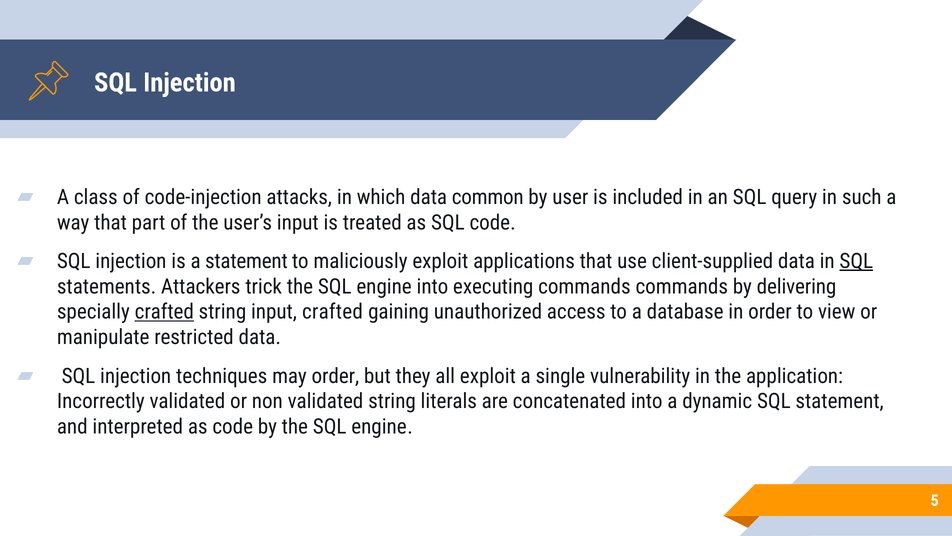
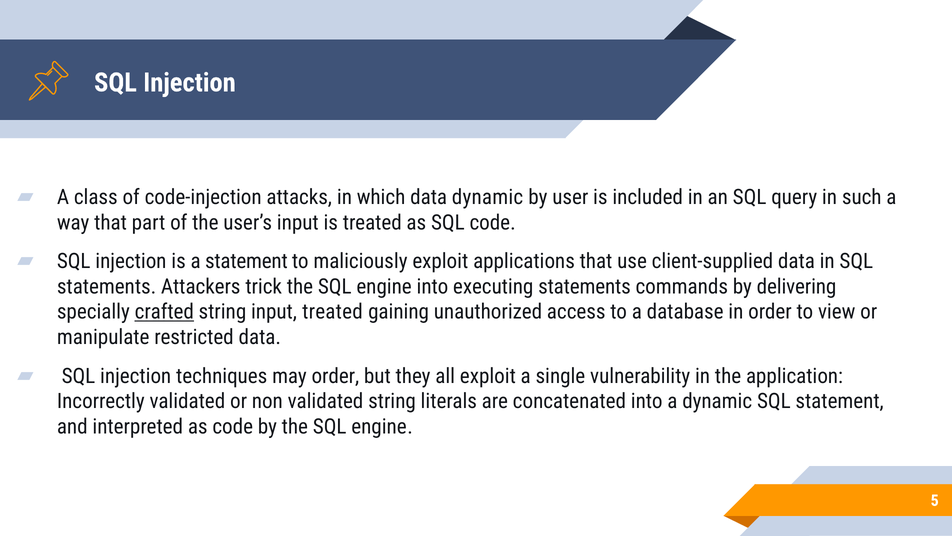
data common: common -> dynamic
SQL at (856, 261) underline: present -> none
executing commands: commands -> statements
input crafted: crafted -> treated
